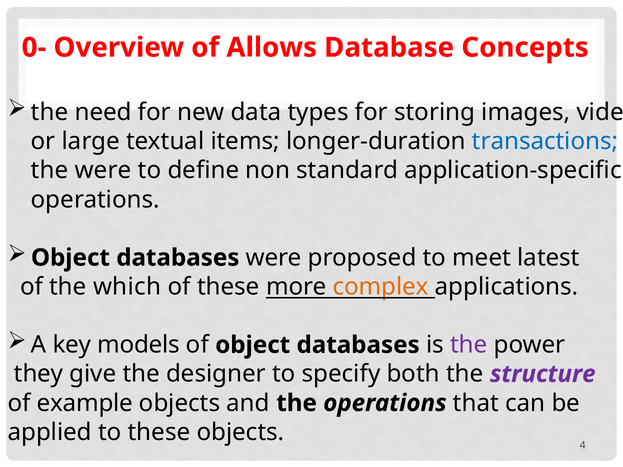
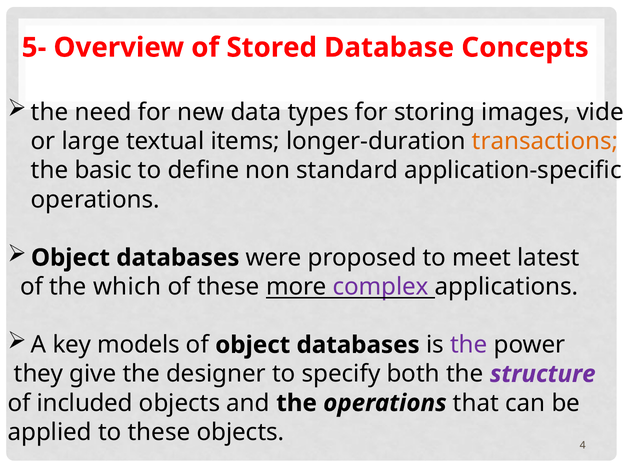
0-: 0- -> 5-
Allows: Allows -> Stored
transactions colour: blue -> orange
the were: were -> basic
complex colour: orange -> purple
example: example -> included
